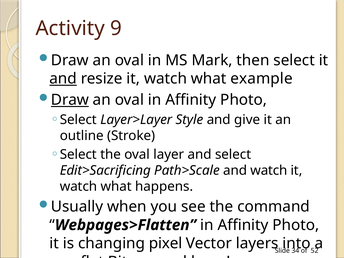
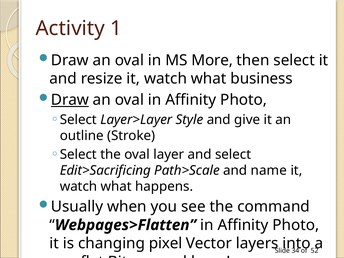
9: 9 -> 1
Mark: Mark -> More
and at (63, 79) underline: present -> none
example: example -> business
and watch: watch -> name
